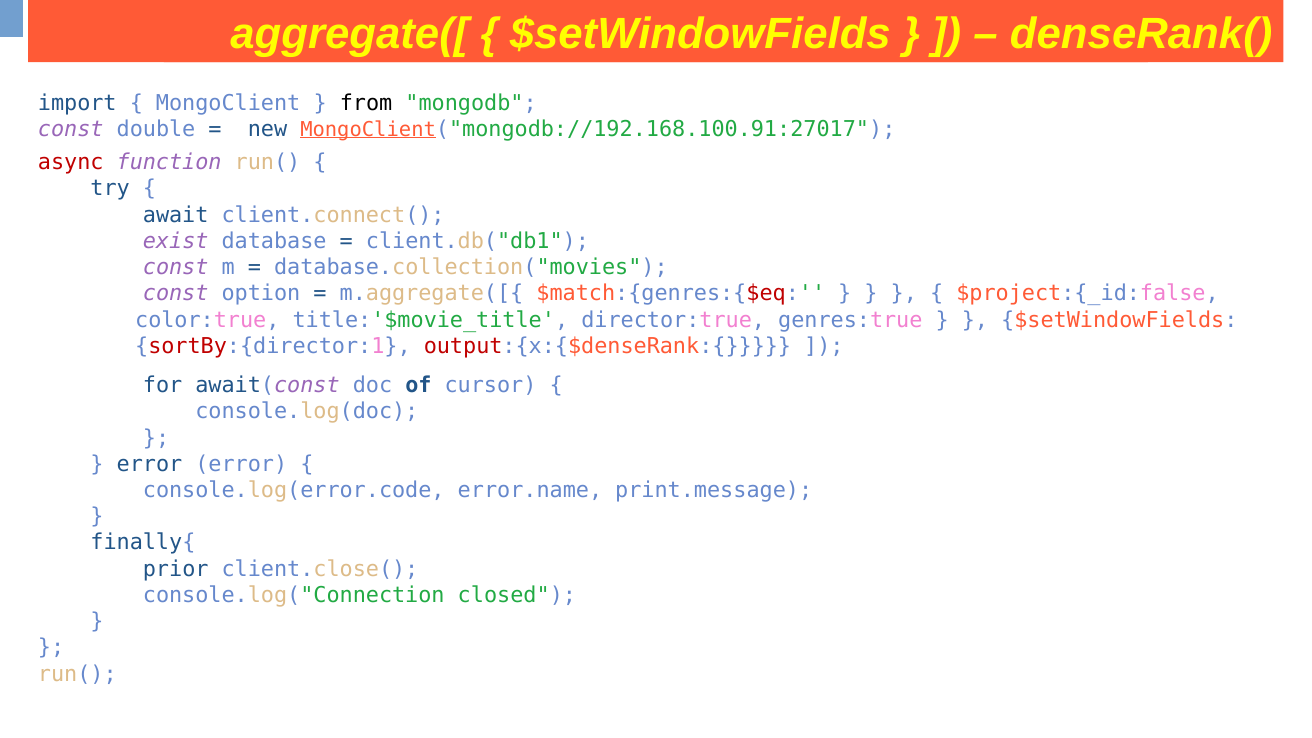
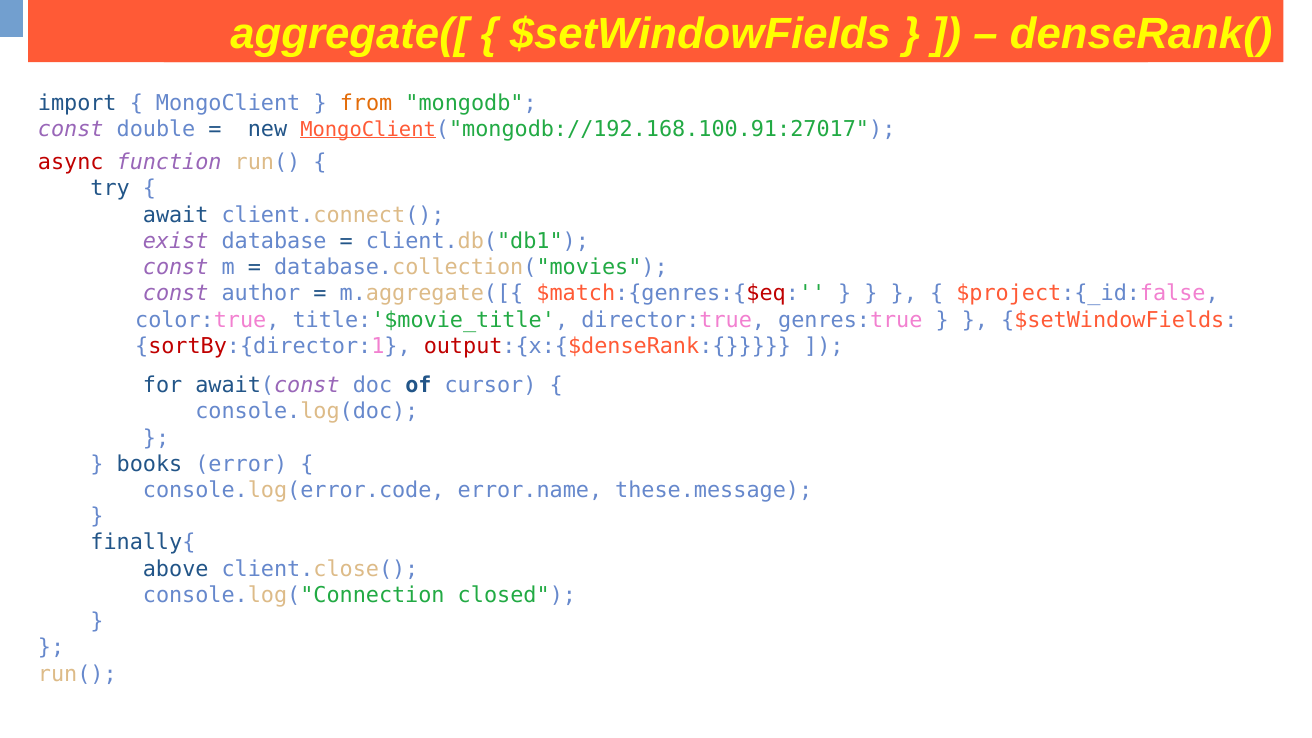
from colour: black -> orange
option: option -> author
error at (149, 464): error -> books
print.message: print.message -> these.message
prior: prior -> above
